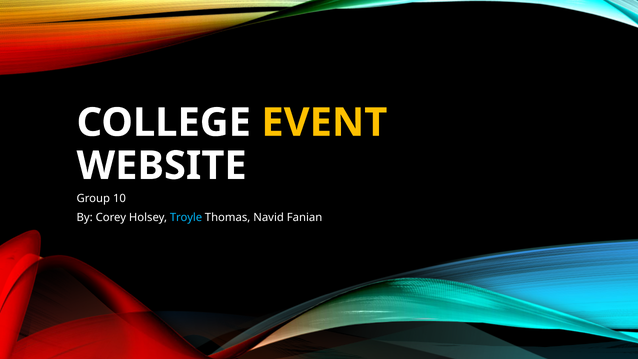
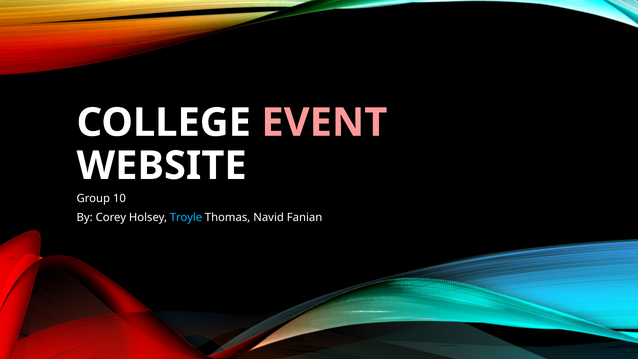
EVENT colour: yellow -> pink
